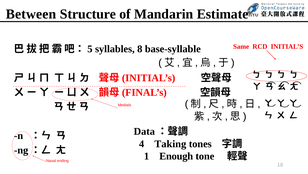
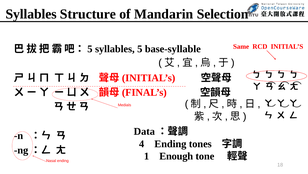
Between at (31, 14): Between -> Syllables
Estimate: Estimate -> Selection
syllables 8: 8 -> 5
4 Taking: Taking -> Ending
